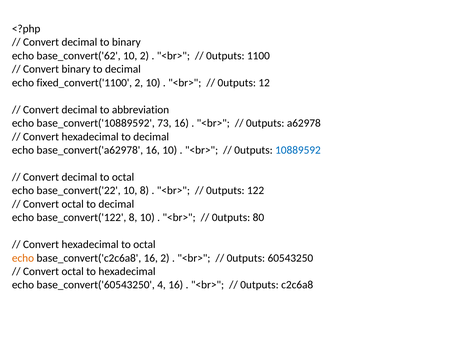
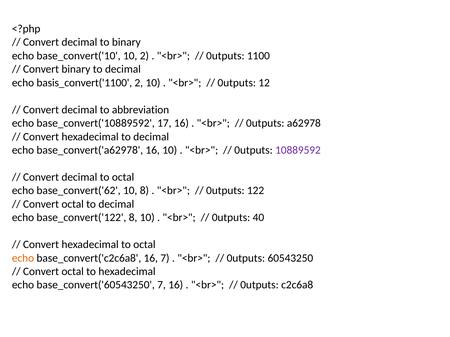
base_convert('62: base_convert('62 -> base_convert('10
fixed_convert('1100: fixed_convert('1100 -> basis_convert('1100
73: 73 -> 17
10889592 colour: blue -> purple
base_convert('22: base_convert('22 -> base_convert('62
80: 80 -> 40
16 2: 2 -> 7
base_convert('60543250 4: 4 -> 7
